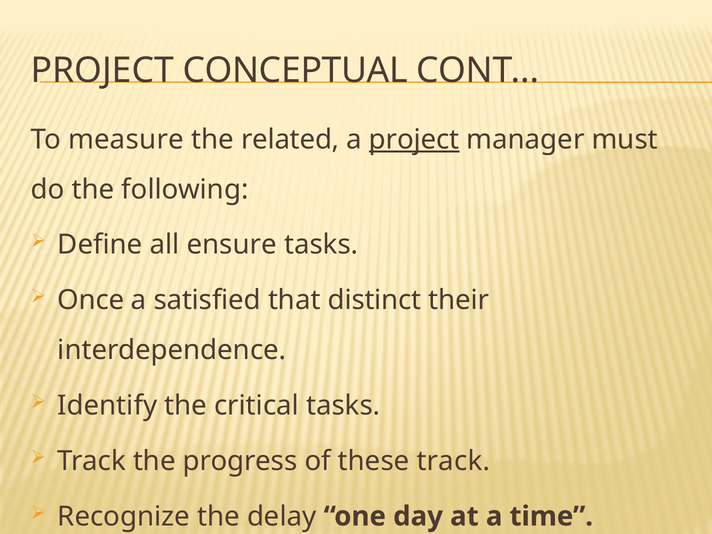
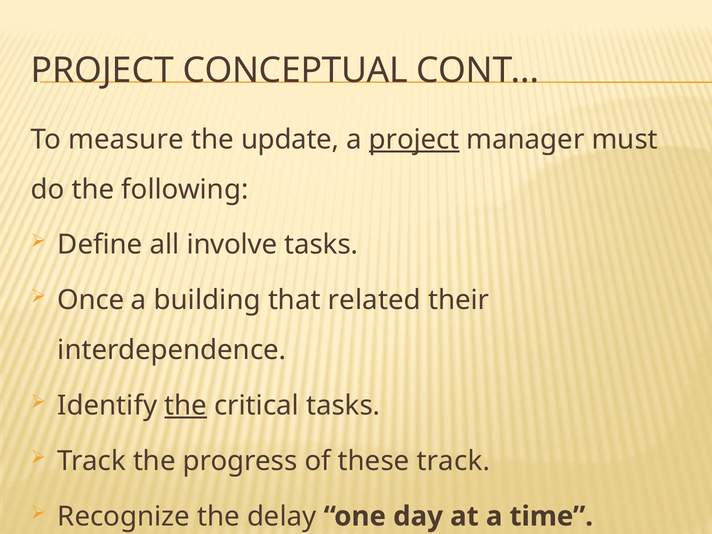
related: related -> update
ensure: ensure -> involve
satisfied: satisfied -> building
distinct: distinct -> related
the at (186, 406) underline: none -> present
